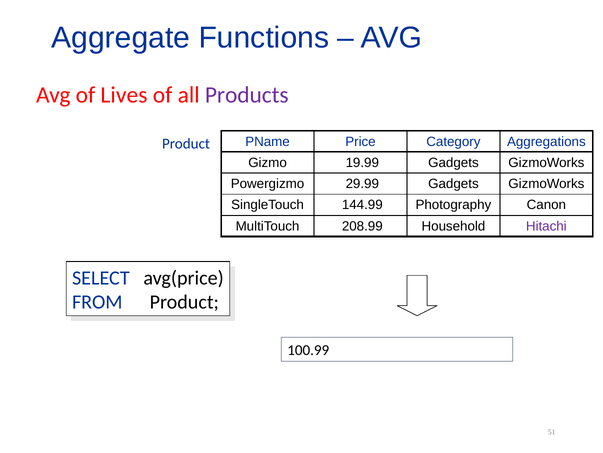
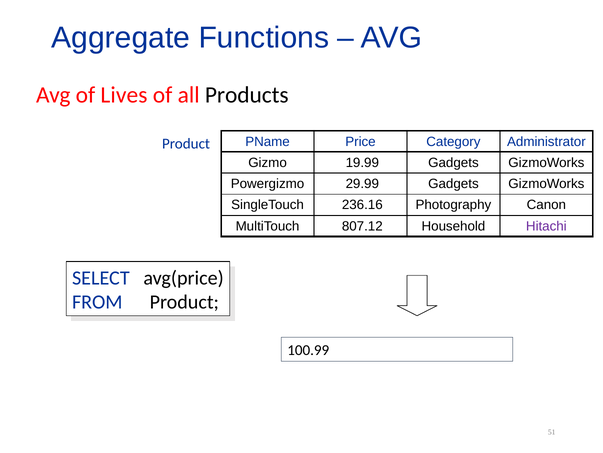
Products colour: purple -> black
Aggregations: Aggregations -> Administrator
144.99: 144.99 -> 236.16
208.99: 208.99 -> 807.12
